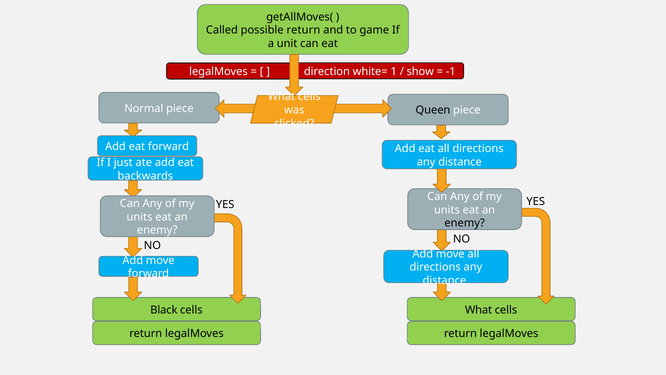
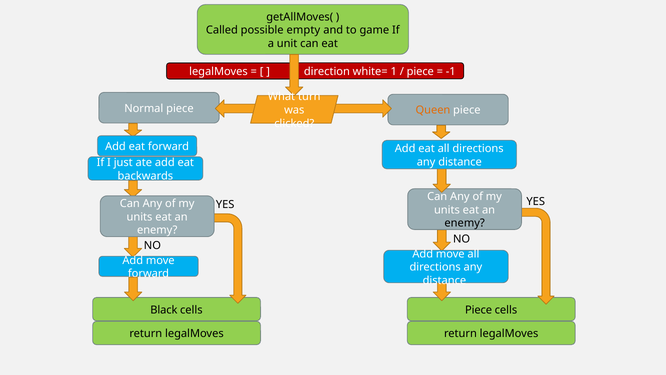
possible return: return -> empty
show at (420, 72): show -> piece
cells at (309, 97): cells -> turn
Queen colour: black -> orange
What at (479, 310): What -> Piece
